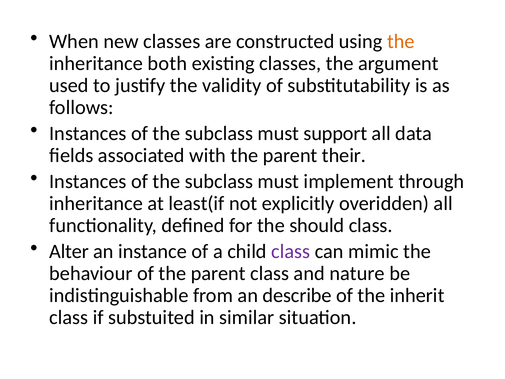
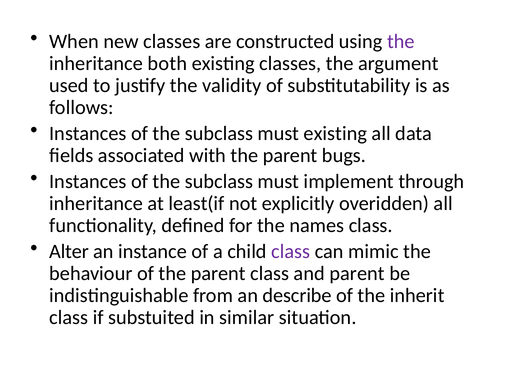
the at (401, 41) colour: orange -> purple
must support: support -> existing
their: their -> bugs
should: should -> names
and nature: nature -> parent
